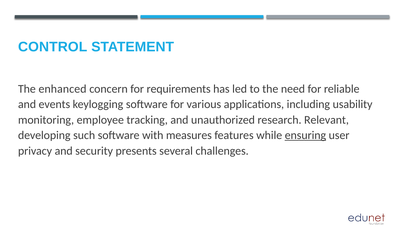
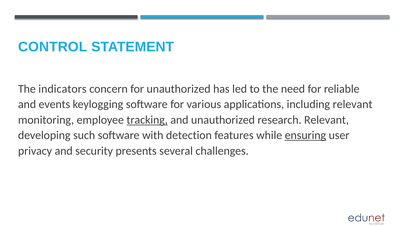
enhanced: enhanced -> indicators
for requirements: requirements -> unauthorized
including usability: usability -> relevant
tracking underline: none -> present
measures: measures -> detection
